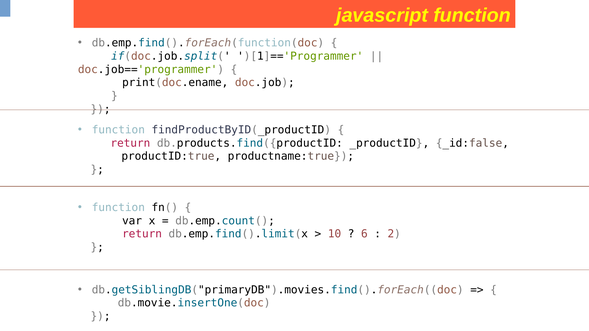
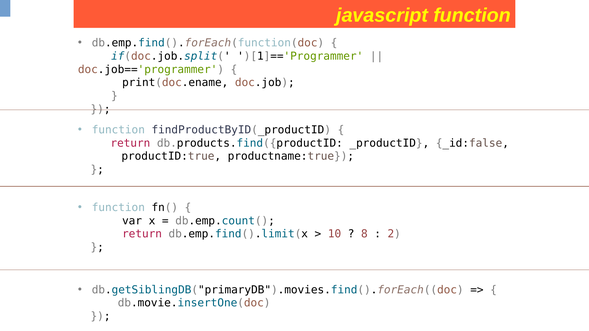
6: 6 -> 8
